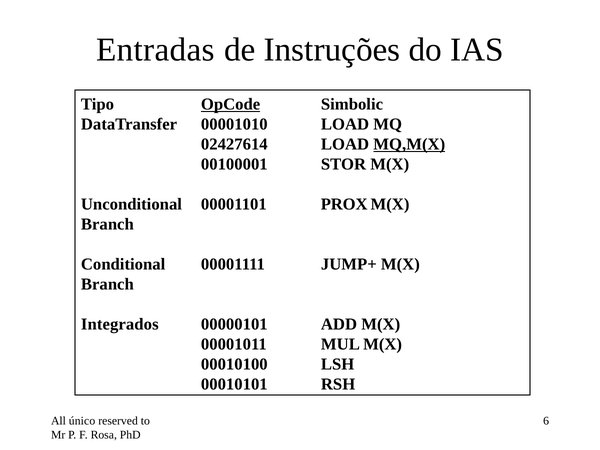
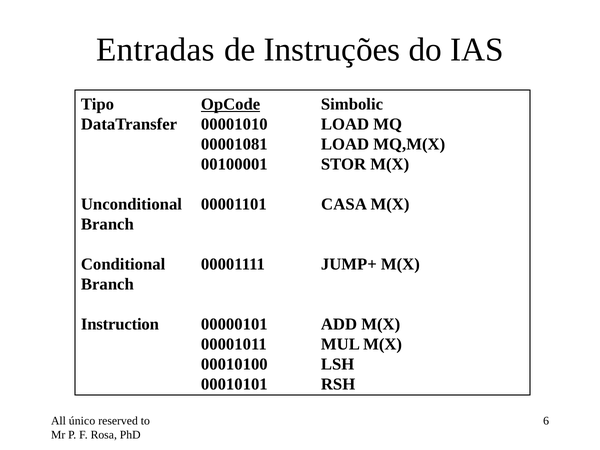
02427614: 02427614 -> 00001081
MQ,M(X underline: present -> none
PROX: PROX -> CASA
Integrados: Integrados -> Instruction
